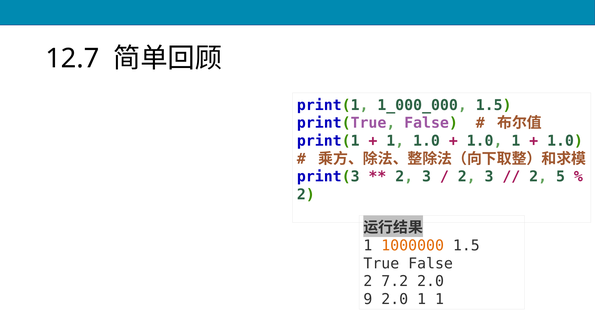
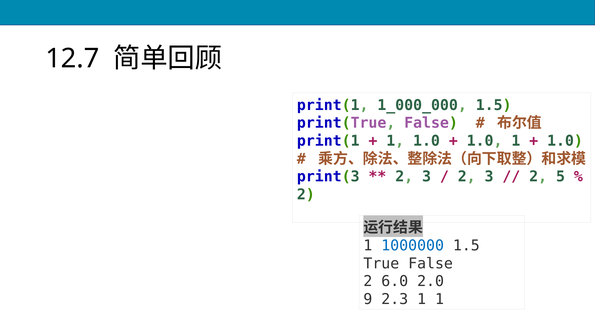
1000000 colour: orange -> blue
7.2: 7.2 -> 6.0
9 2.0: 2.0 -> 2.3
